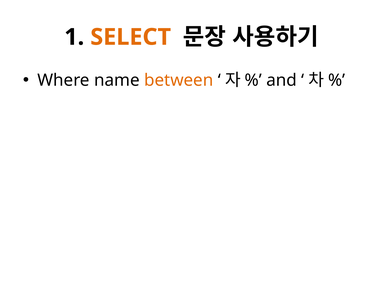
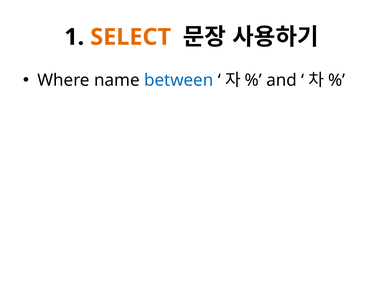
between colour: orange -> blue
